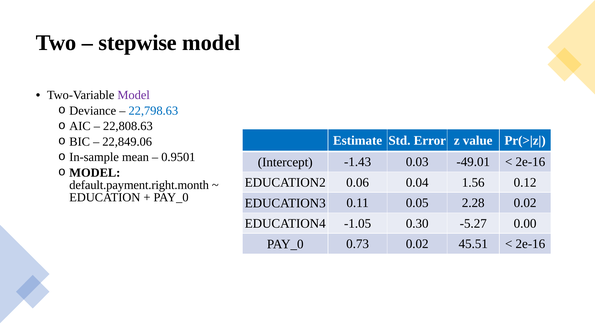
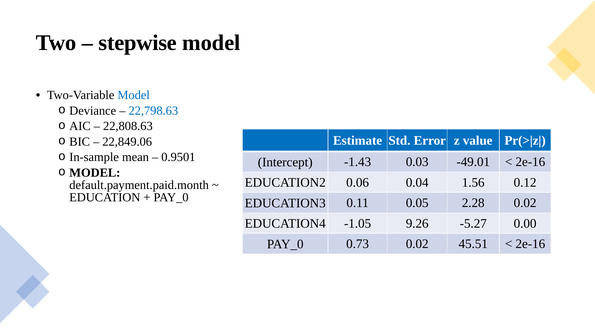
Model at (134, 95) colour: purple -> blue
default.payment.right.month: default.payment.right.month -> default.payment.paid.month
0.30: 0.30 -> 9.26
